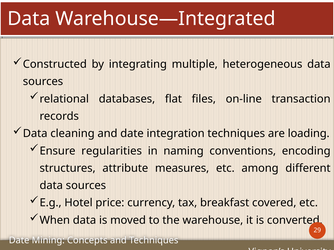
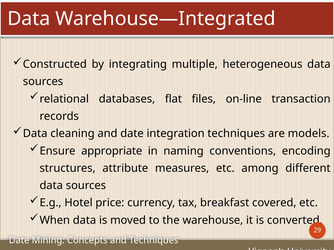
loading: loading -> models
regularities: regularities -> appropriate
